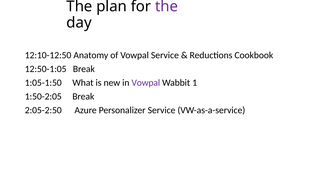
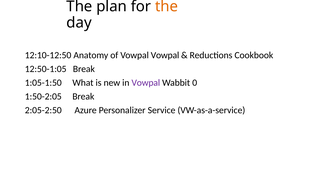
the at (167, 6) colour: purple -> orange
Vowpal Service: Service -> Vowpal
1: 1 -> 0
